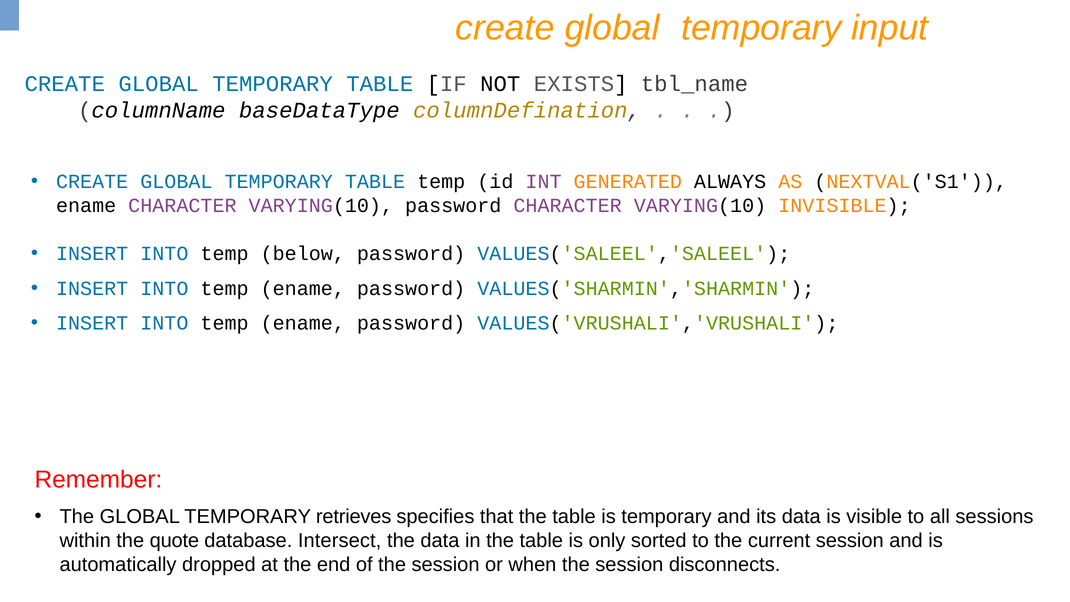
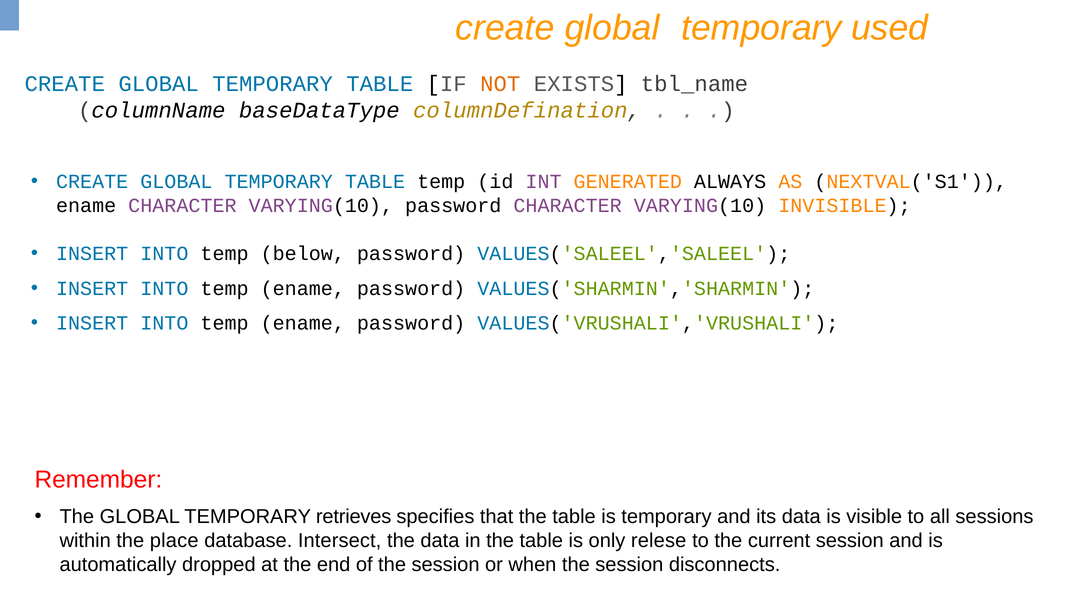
input: input -> used
NOT colour: black -> orange
quote: quote -> place
sorted: sorted -> relese
